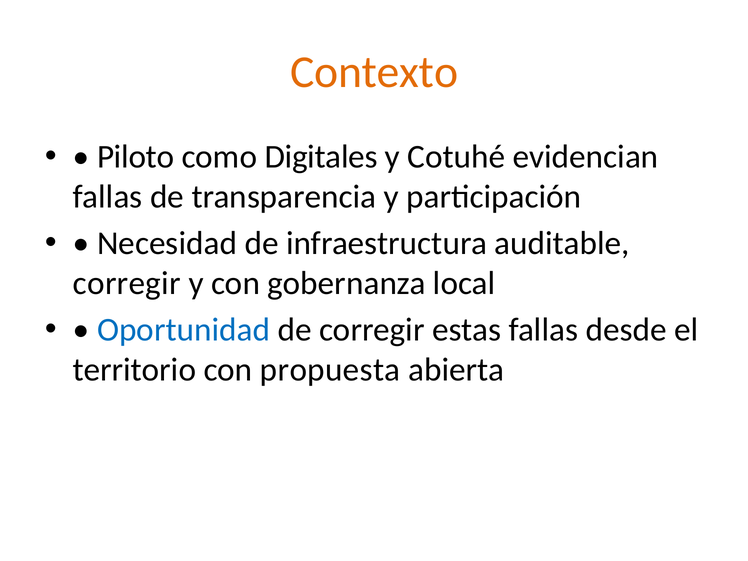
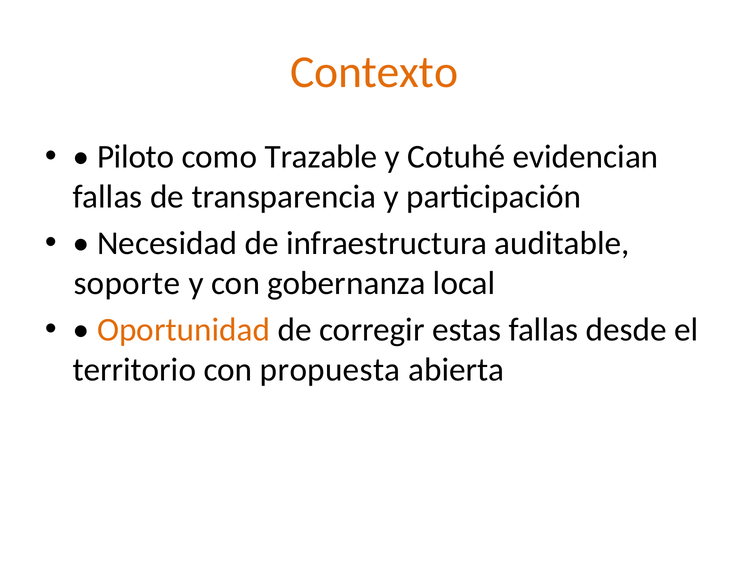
Digitales: Digitales -> Trazable
corregir at (127, 283): corregir -> soporte
Oportunidad colour: blue -> orange
